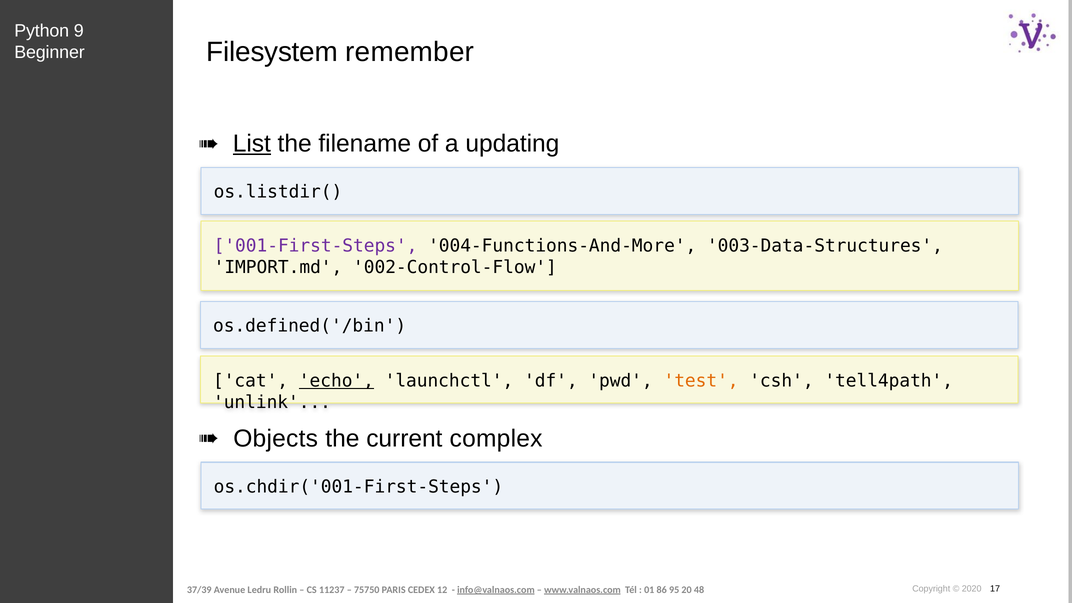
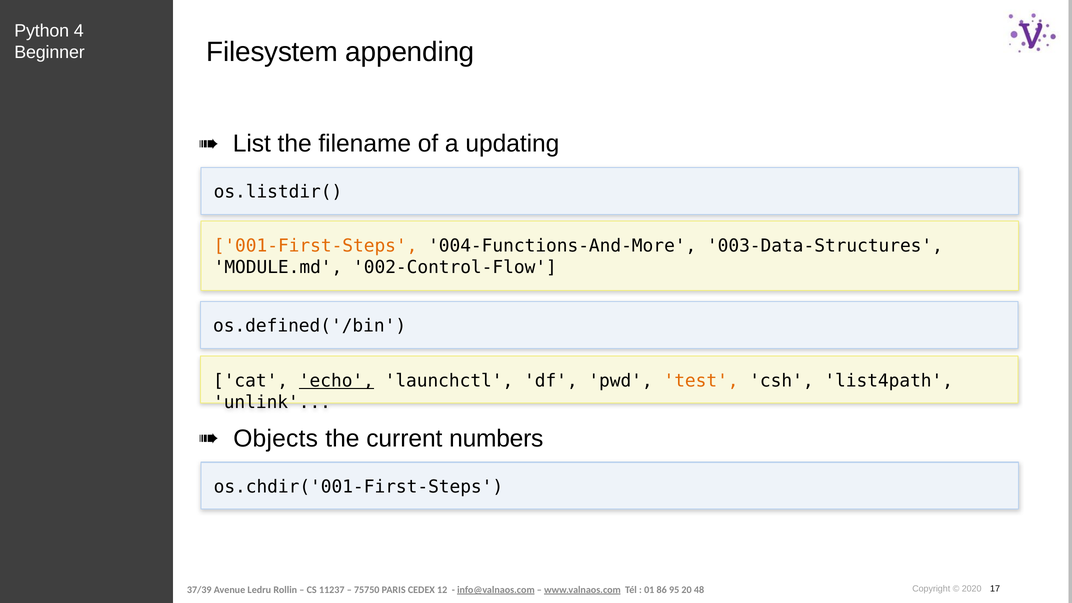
9: 9 -> 4
remember: remember -> appending
List underline: present -> none
001-First-Steps colour: purple -> orange
IMPORT.md: IMPORT.md -> MODULE.md
tell4path: tell4path -> list4path
complex: complex -> numbers
